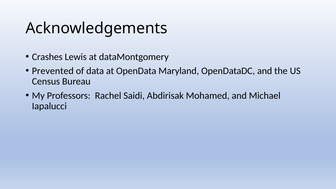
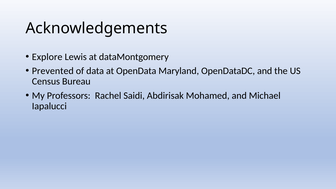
Crashes: Crashes -> Explore
